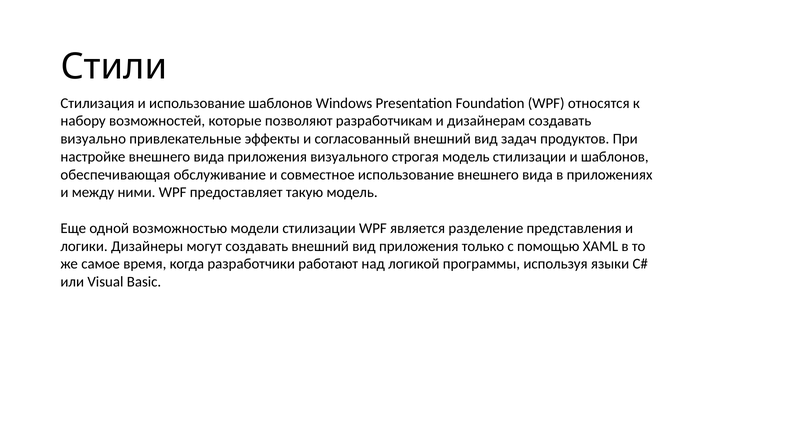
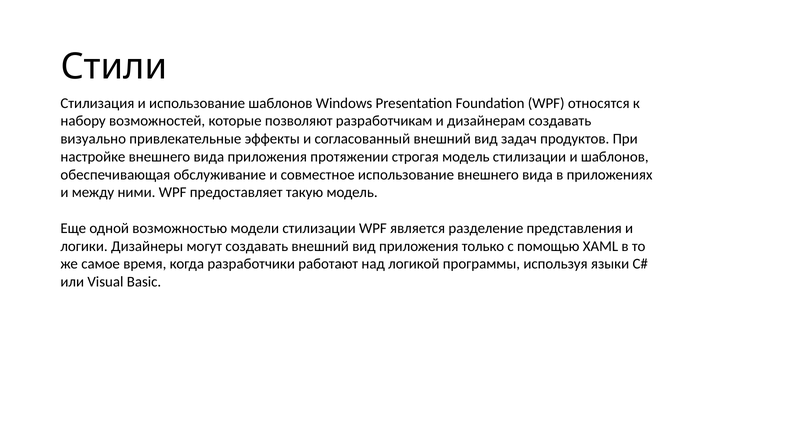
визуального: визуального -> протяжении
